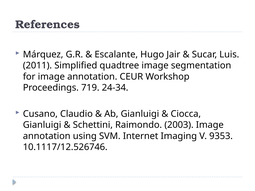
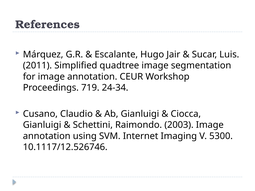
9353: 9353 -> 5300
